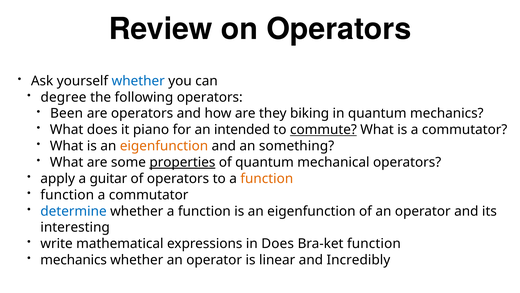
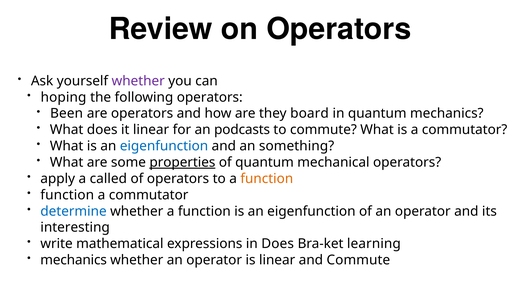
whether at (138, 81) colour: blue -> purple
degree: degree -> hoping
biking: biking -> board
it piano: piano -> linear
intended: intended -> podcasts
commute at (323, 130) underline: present -> none
eigenfunction at (164, 146) colour: orange -> blue
guitar: guitar -> called
Bra-ket function: function -> learning
and Incredibly: Incredibly -> Commute
